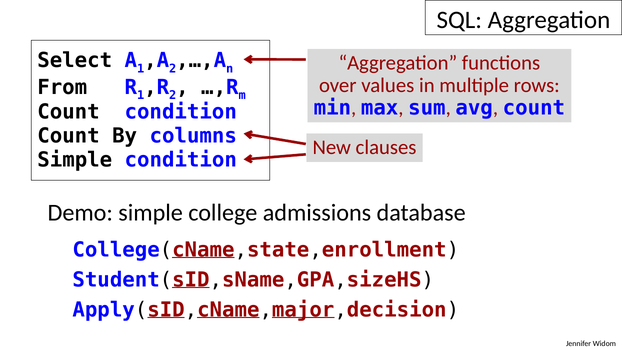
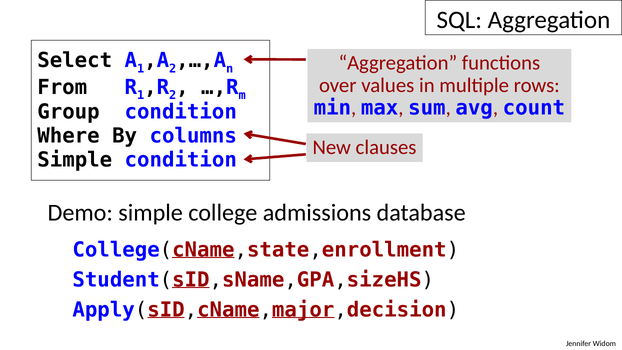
Count at (69, 112): Count -> Group
Count at (69, 136): Count -> Where
